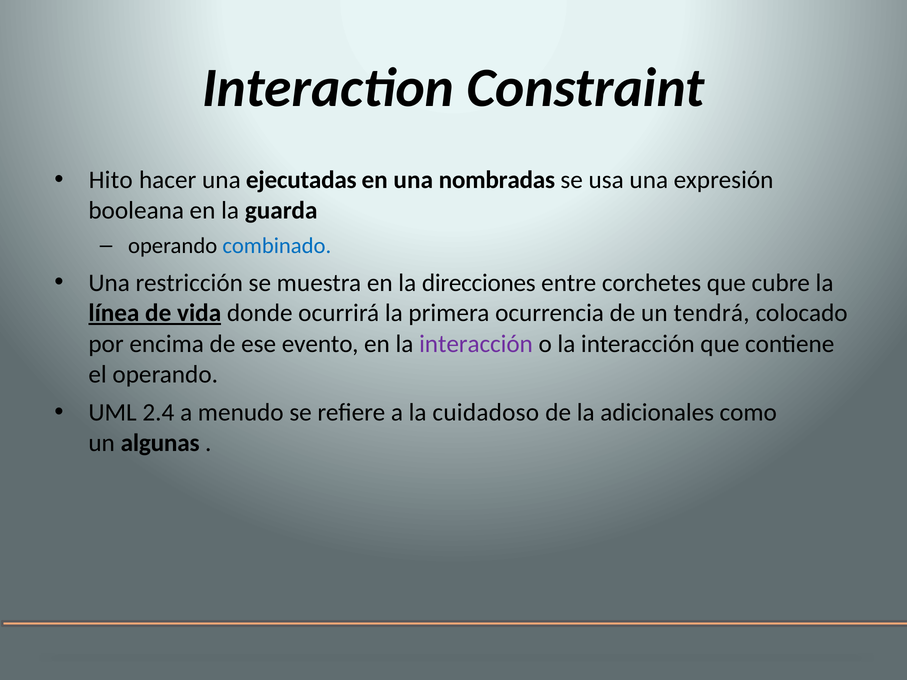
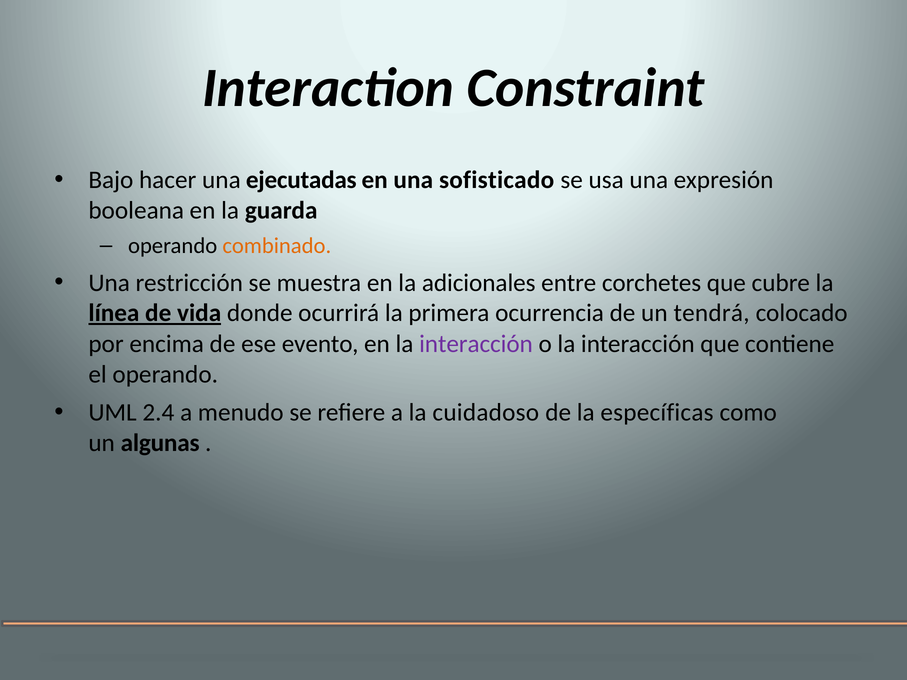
Hito: Hito -> Bajo
nombradas: nombradas -> sofisticado
combinado colour: blue -> orange
direcciones: direcciones -> adicionales
adicionales: adicionales -> específicas
